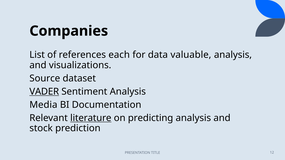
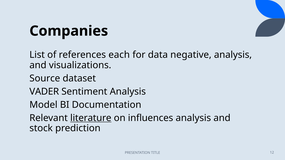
valuable: valuable -> negative
VADER underline: present -> none
Media: Media -> Model
predicting: predicting -> influences
